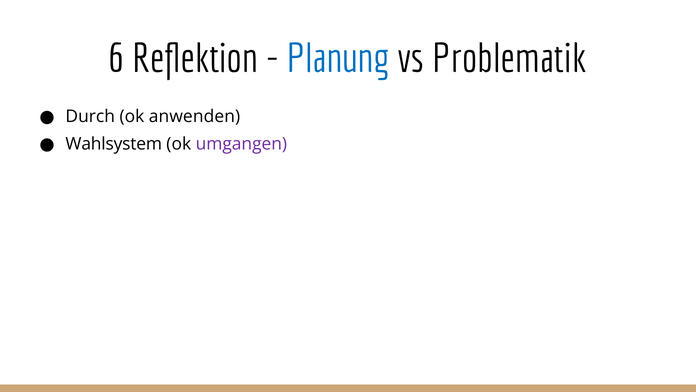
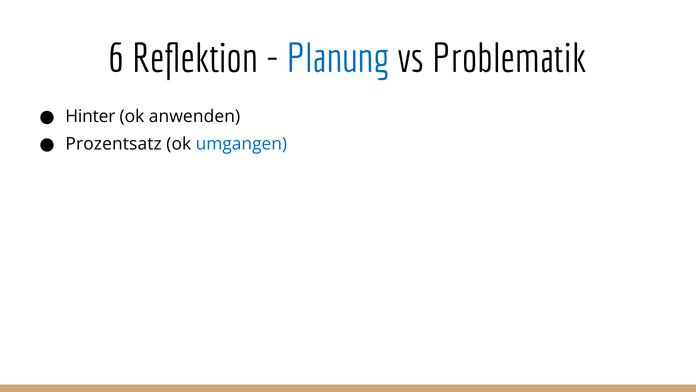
Durch: Durch -> Hinter
Wahlsystem: Wahlsystem -> Prozentsatz
umgangen colour: purple -> blue
